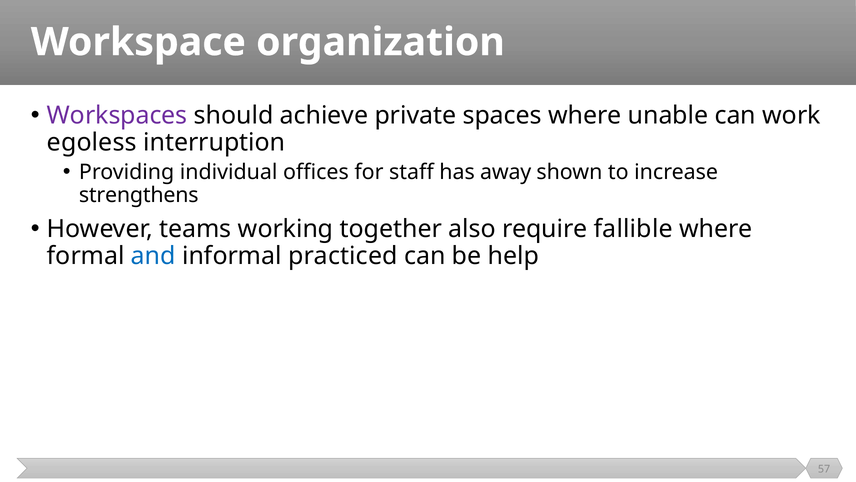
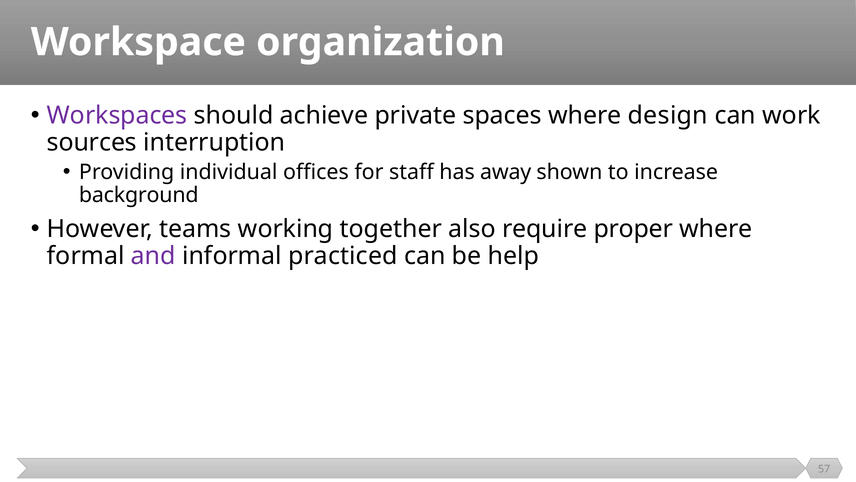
unable: unable -> design
egoless: egoless -> sources
strengthens: strengthens -> background
fallible: fallible -> proper
and colour: blue -> purple
